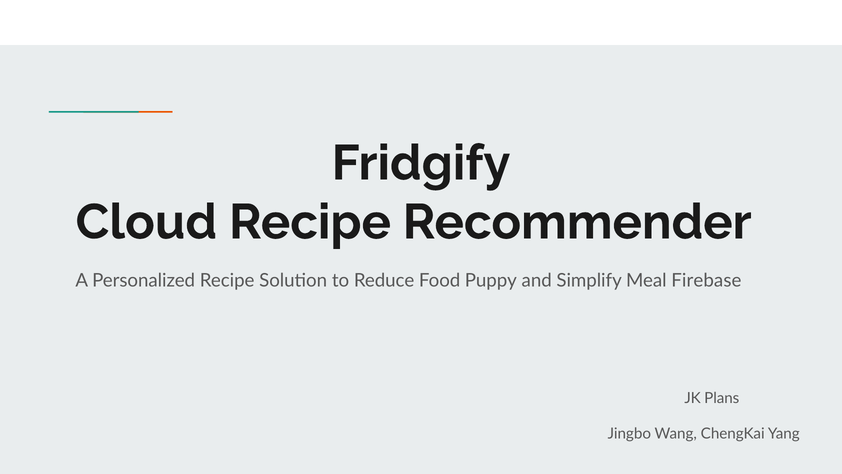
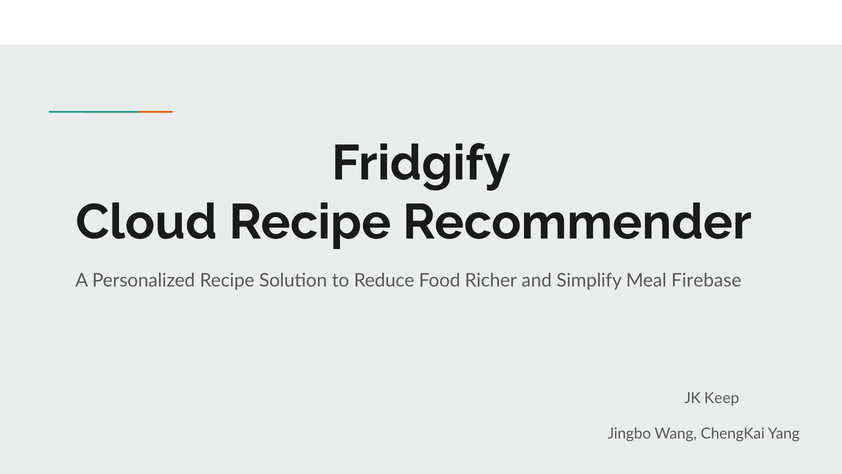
Puppy: Puppy -> Richer
Plans: Plans -> Keep
